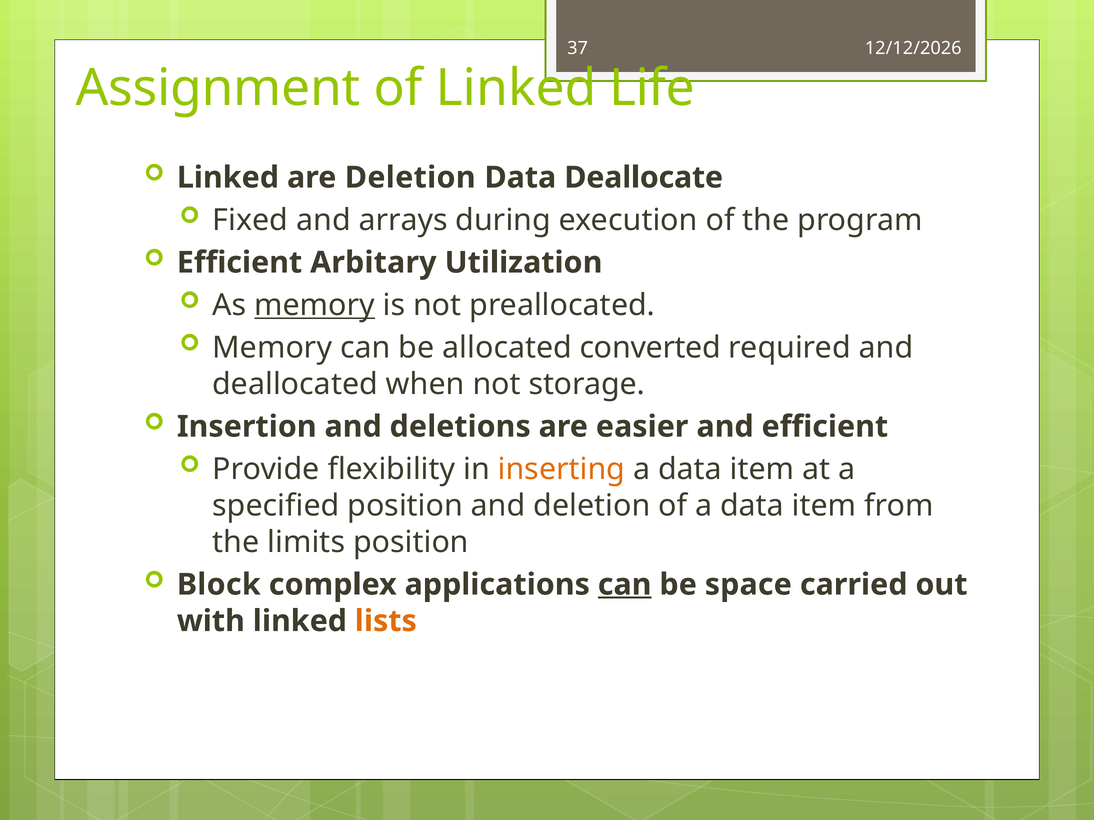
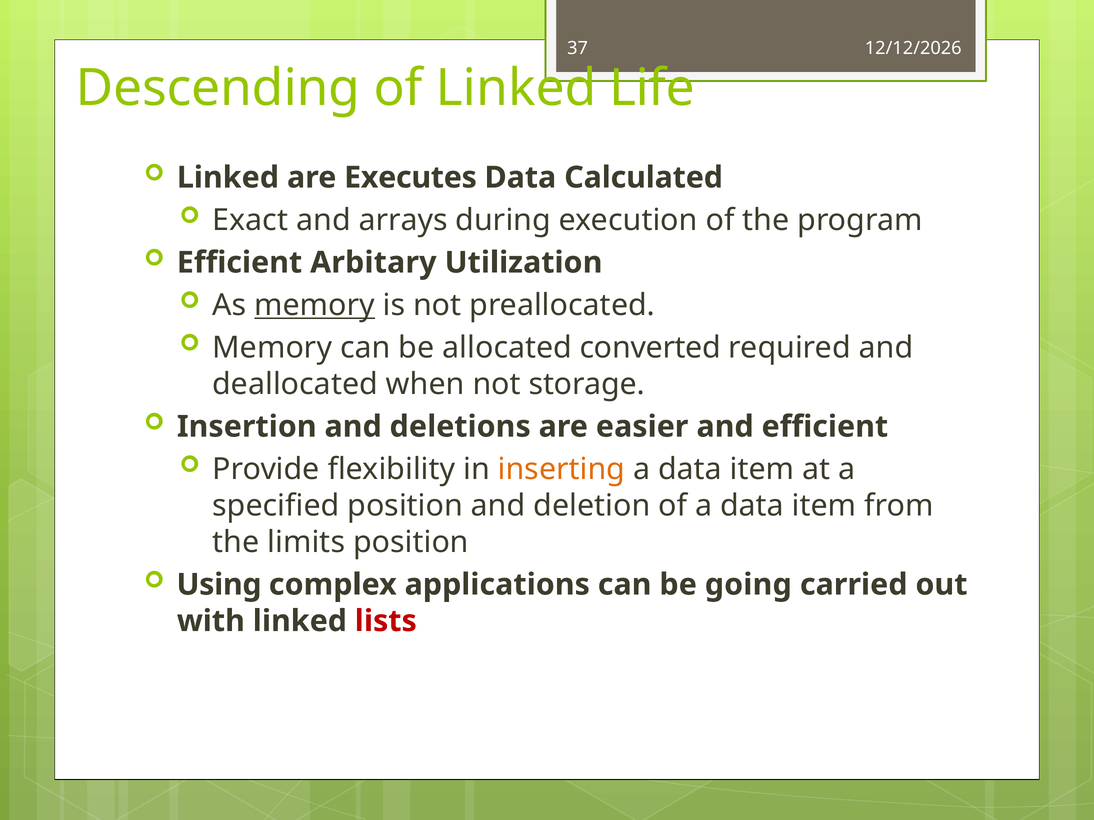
Assignment: Assignment -> Descending
are Deletion: Deletion -> Executes
Deallocate: Deallocate -> Calculated
Fixed: Fixed -> Exact
Block: Block -> Using
can at (625, 585) underline: present -> none
space: space -> going
lists colour: orange -> red
